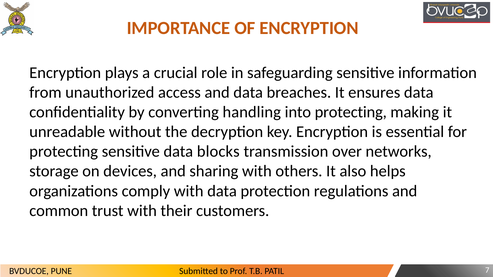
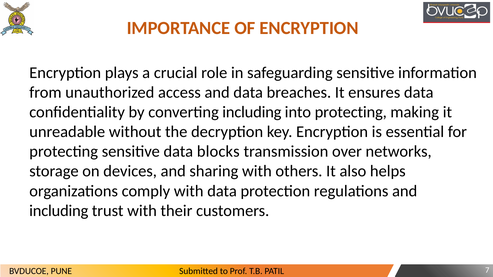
converting handling: handling -> including
common at (59, 211): common -> including
